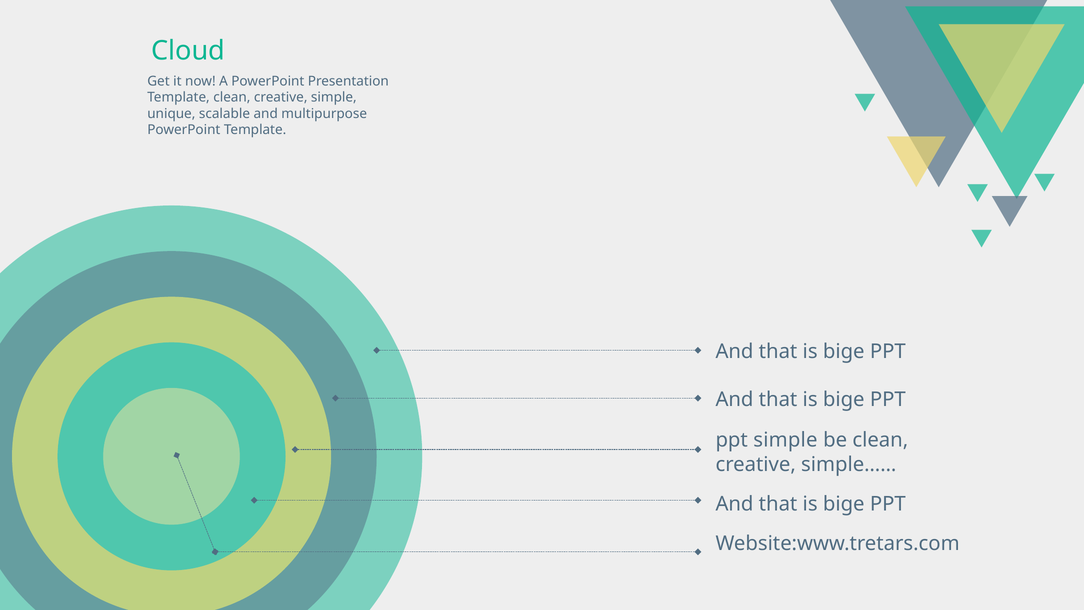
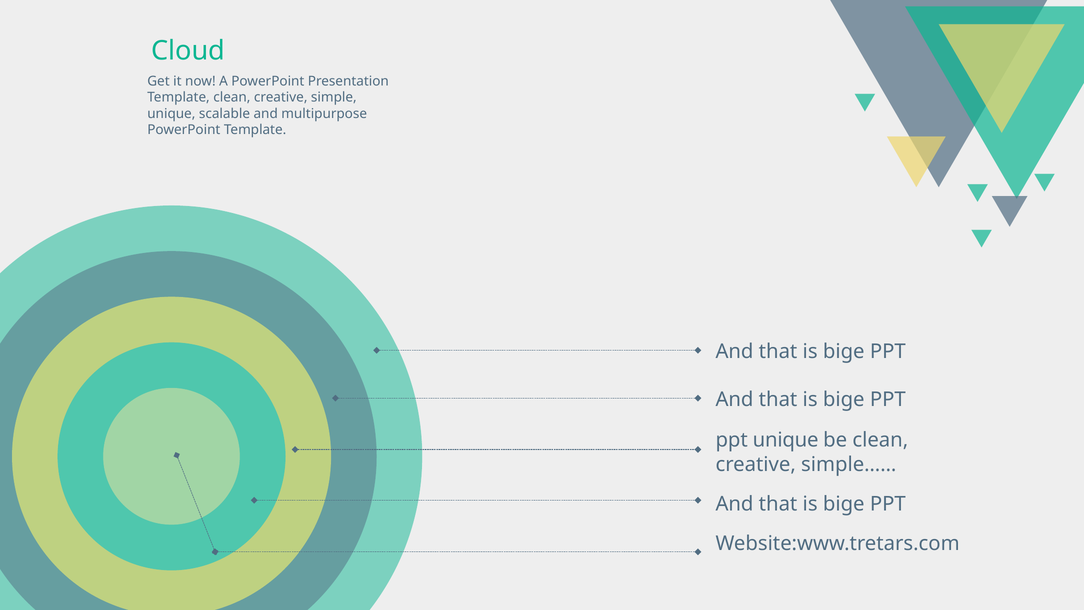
ppt simple: simple -> unique
